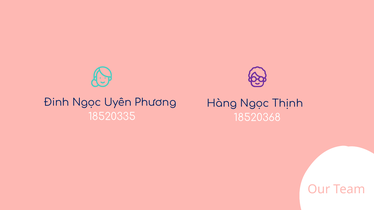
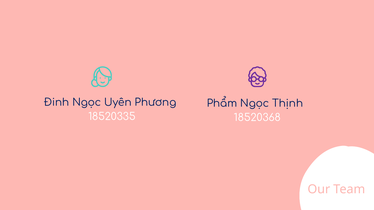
Hàng: Hàng -> Phẩm
